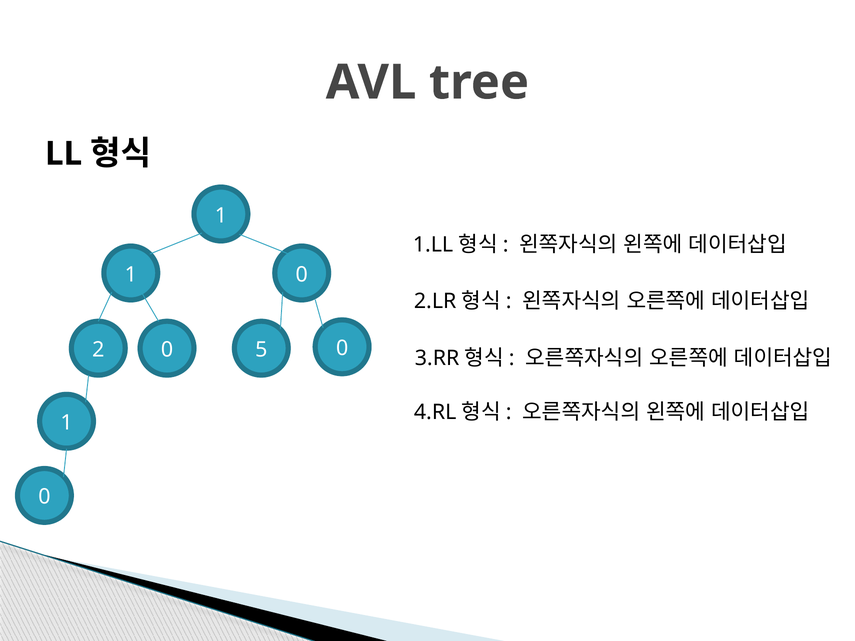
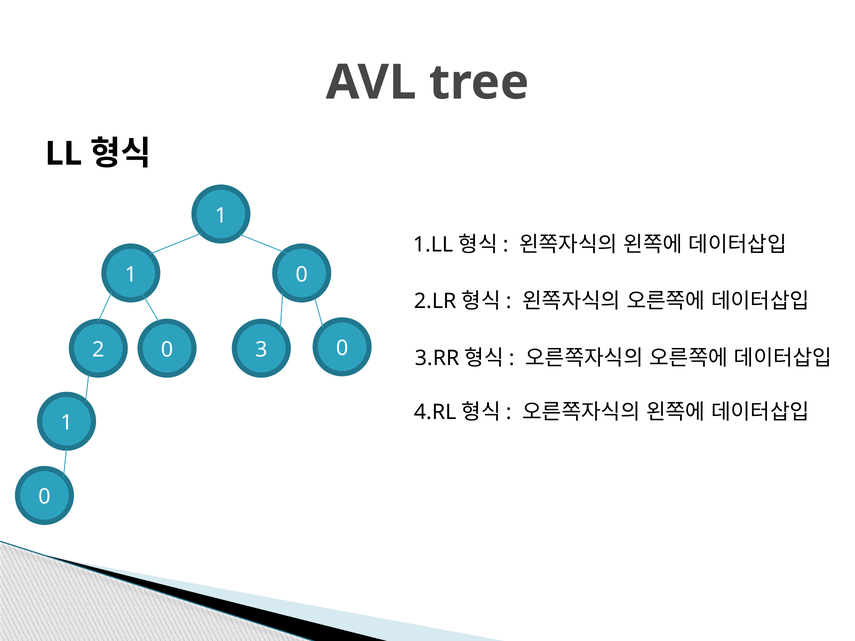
5: 5 -> 3
